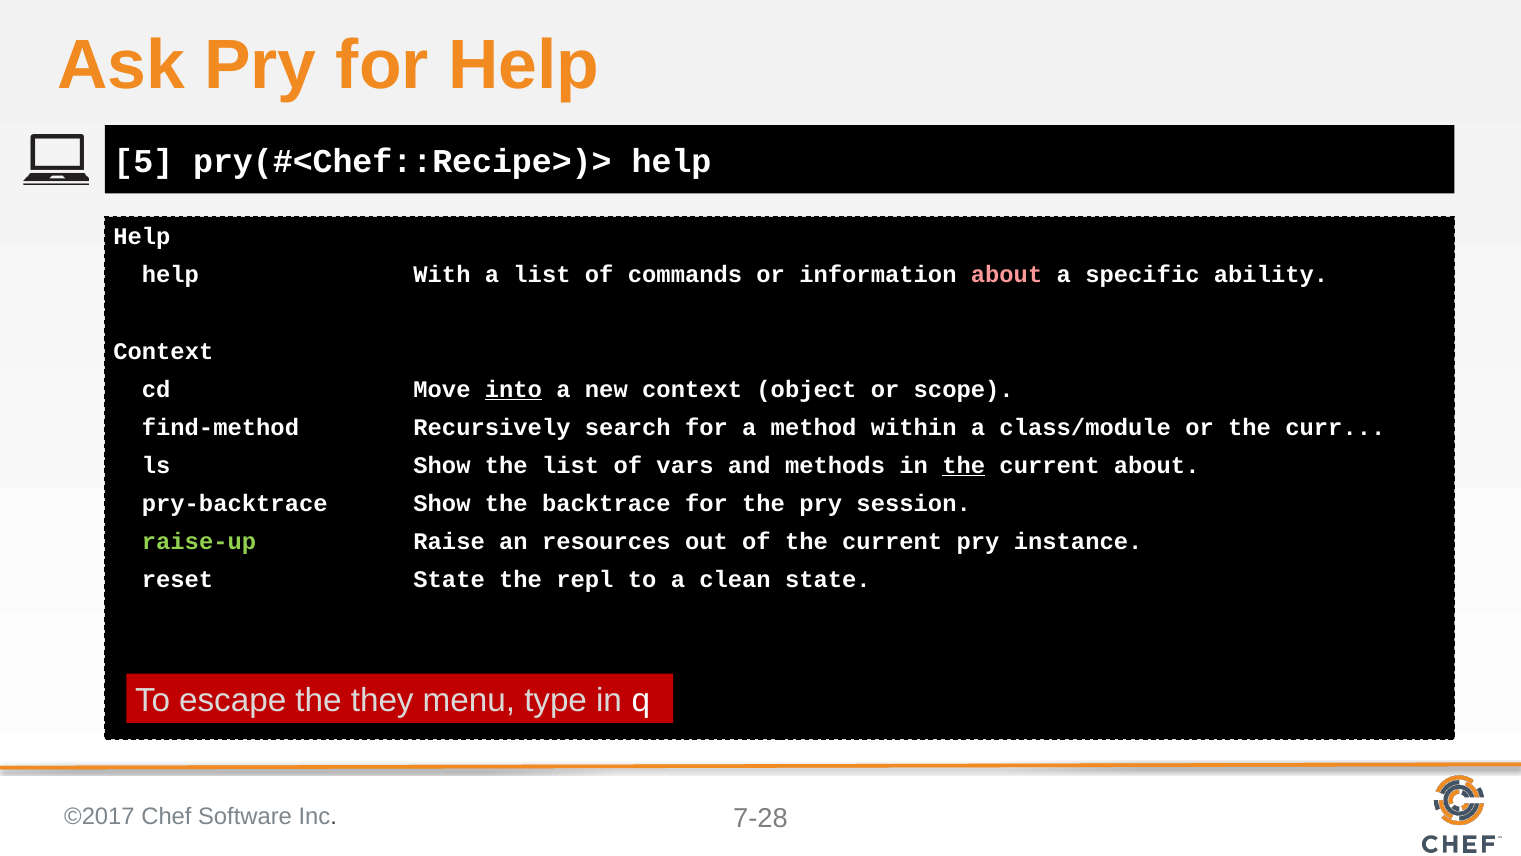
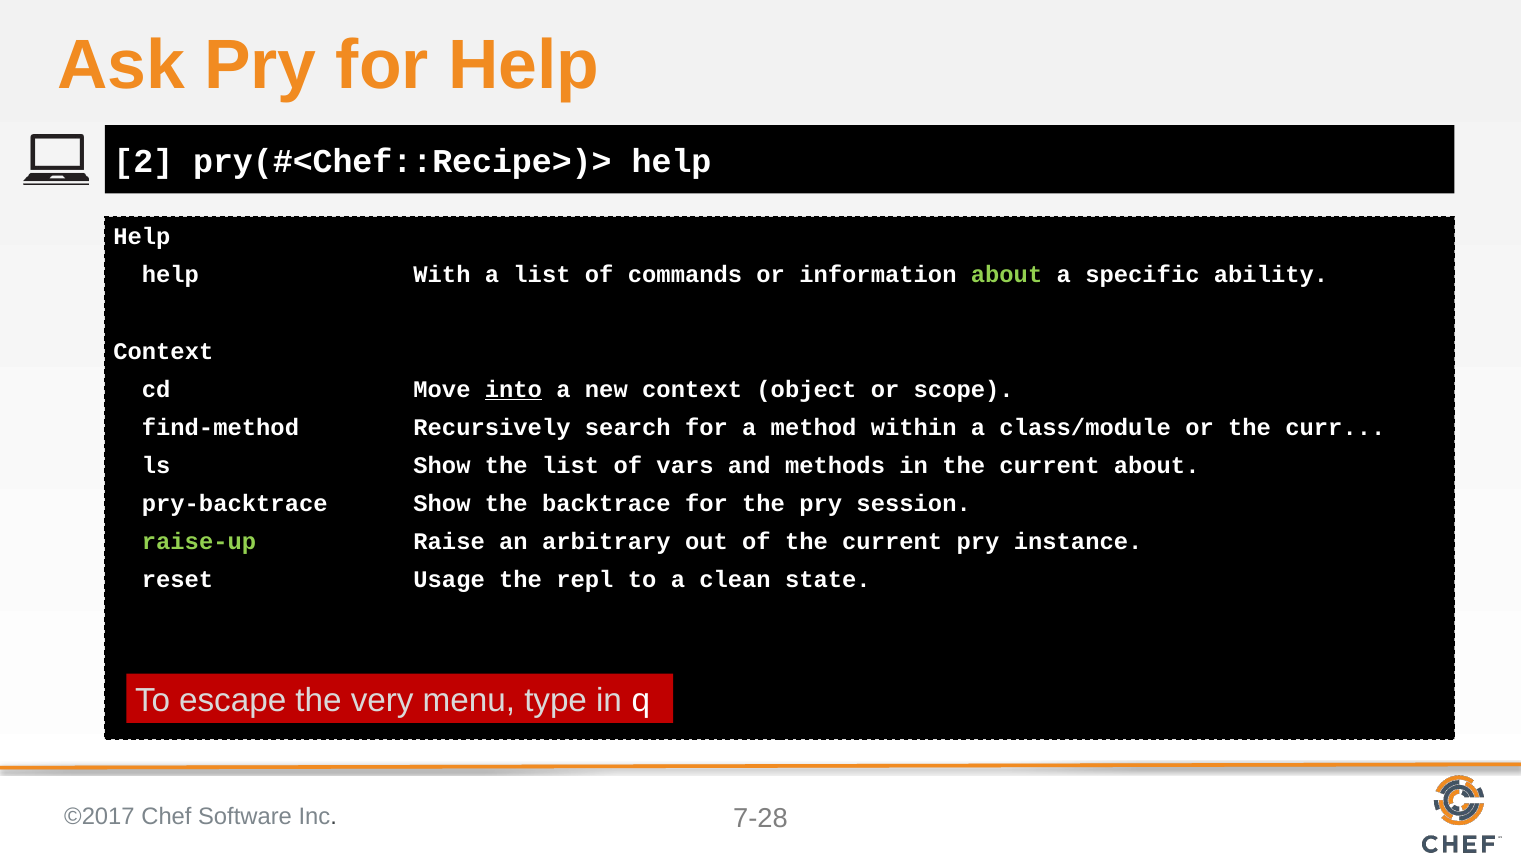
5: 5 -> 2
about at (1007, 275) colour: pink -> light green
the at (964, 465) underline: present -> none
resources: resources -> arbitrary
reset State: State -> Usage
they: they -> very
